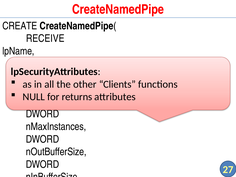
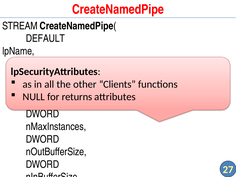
CREATE: CREATE -> STREAM
RECEIVE: RECEIVE -> DEFAULT
